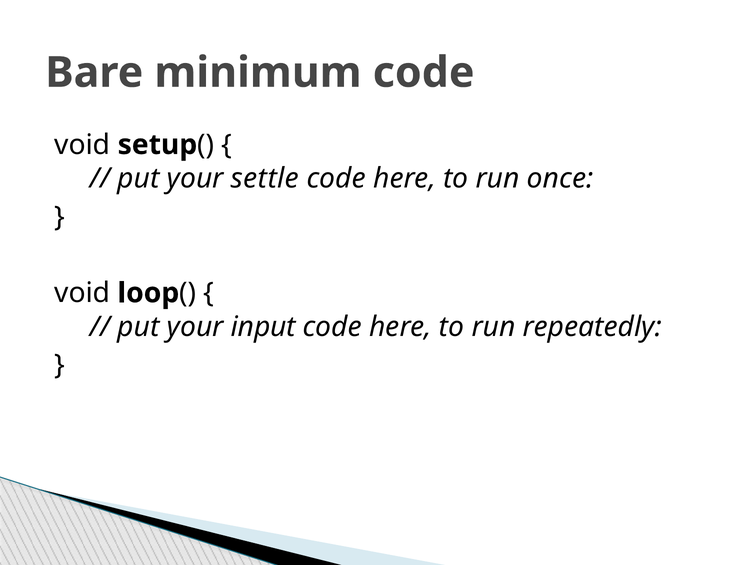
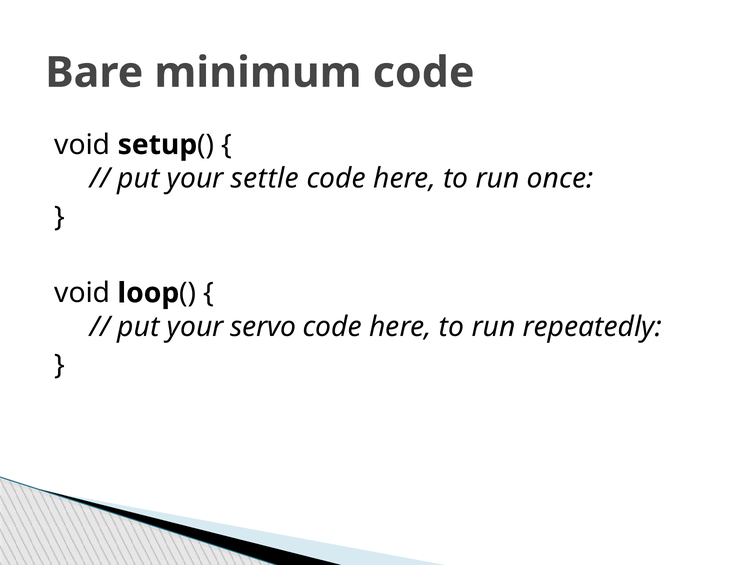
input: input -> servo
